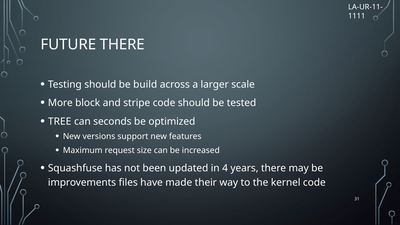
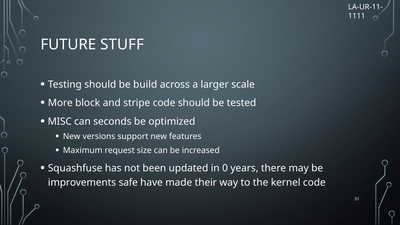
FUTURE THERE: THERE -> STUFF
TREE: TREE -> MISC
4: 4 -> 0
files: files -> safe
